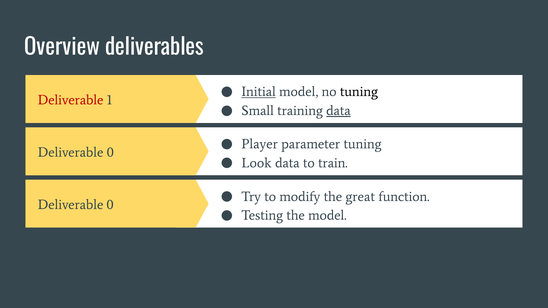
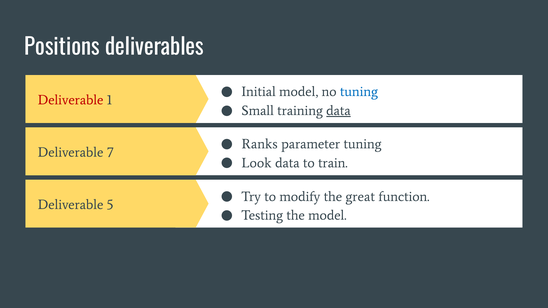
Overview: Overview -> Positions
Initial underline: present -> none
tuning at (359, 92) colour: black -> blue
Player: Player -> Ranks
0 at (110, 152): 0 -> 7
0 at (110, 205): 0 -> 5
